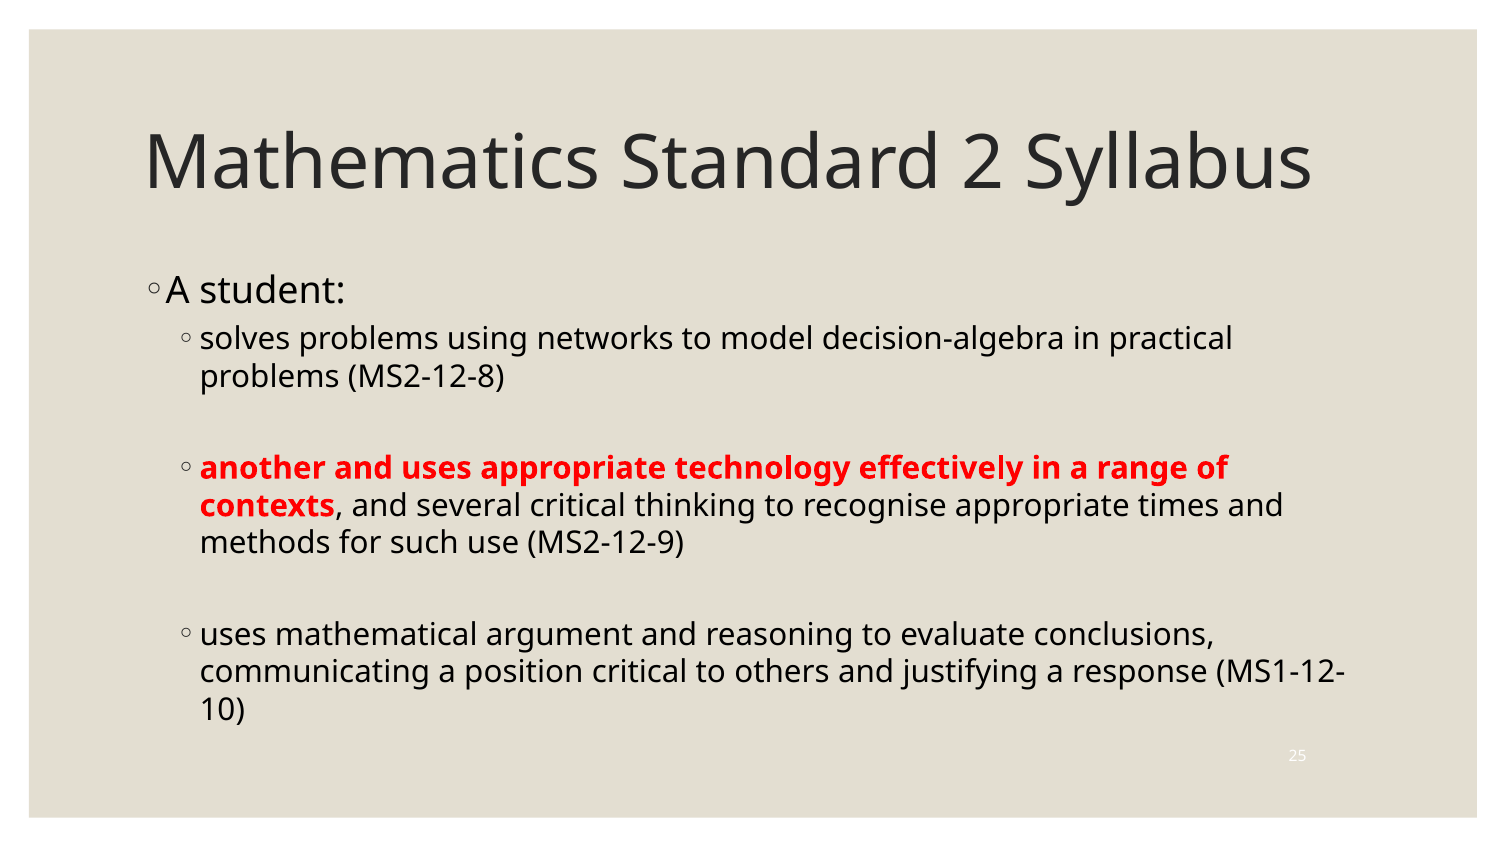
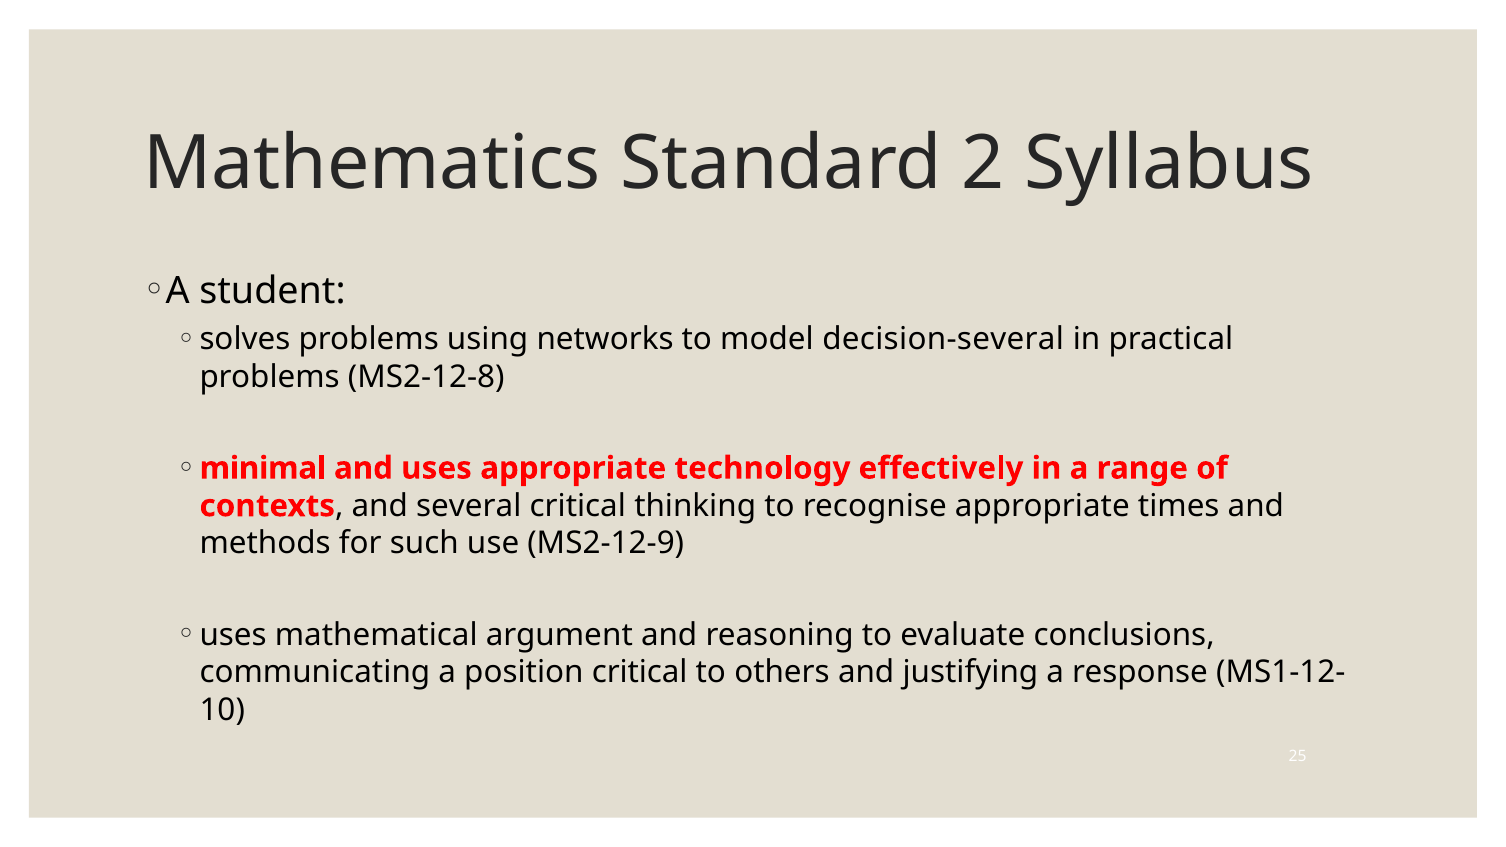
decision-algebra: decision-algebra -> decision-several
another: another -> minimal
